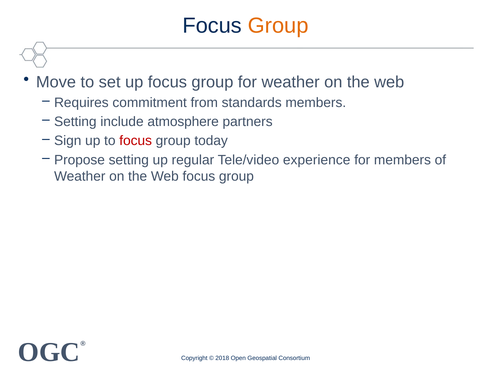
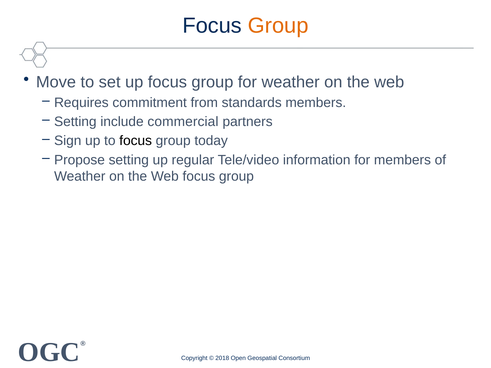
atmosphere: atmosphere -> commercial
focus at (136, 141) colour: red -> black
experience: experience -> information
